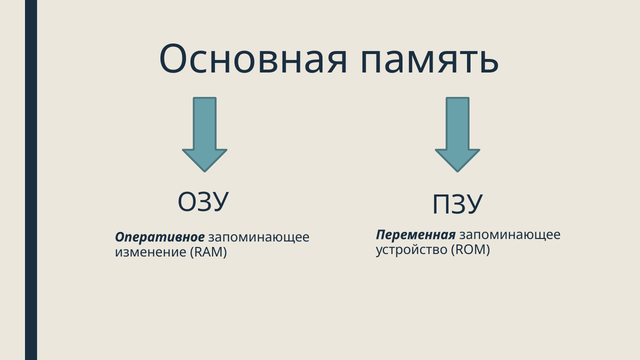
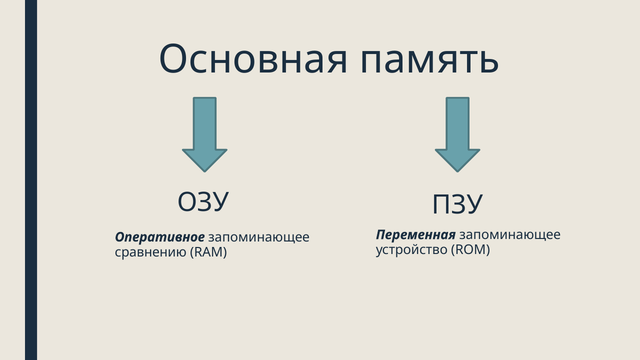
изменение: изменение -> сравнению
